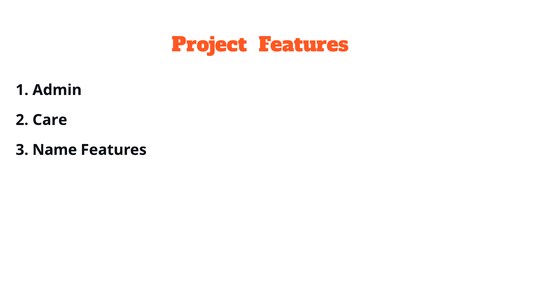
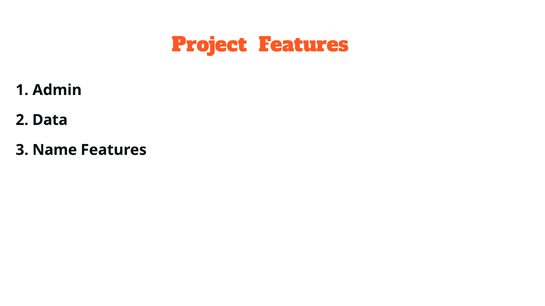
Care: Care -> Data
